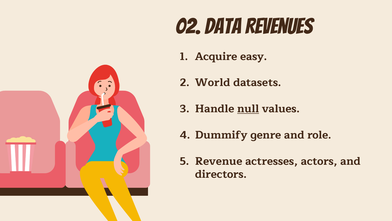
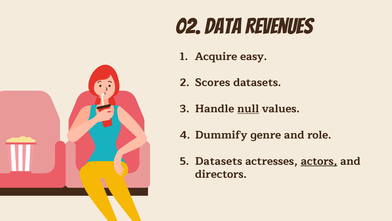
World: World -> Scores
Revenue at (219, 161): Revenue -> Datasets
actors underline: none -> present
